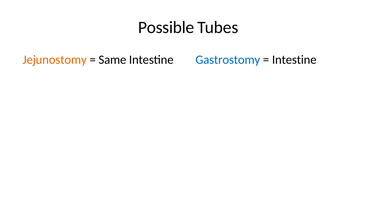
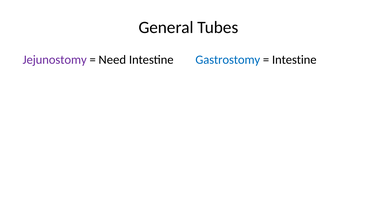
Possible: Possible -> General
Jejunostomy colour: orange -> purple
Same: Same -> Need
